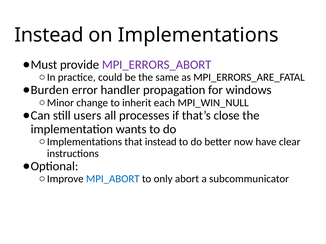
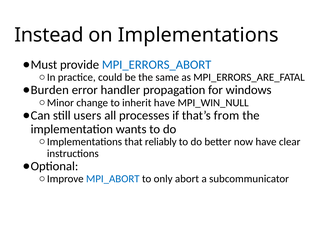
MPI_ERRORS_ABORT colour: purple -> blue
inherit each: each -> have
close: close -> from
that instead: instead -> reliably
